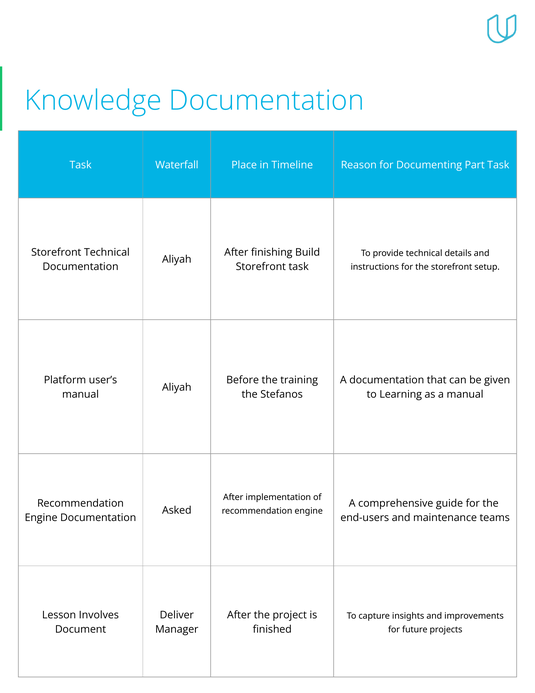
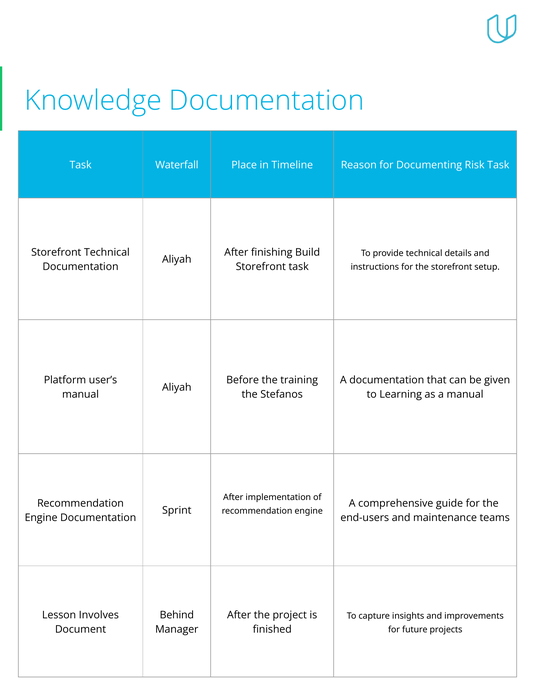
Part: Part -> Risk
Asked: Asked -> Sprint
Deliver: Deliver -> Behind
